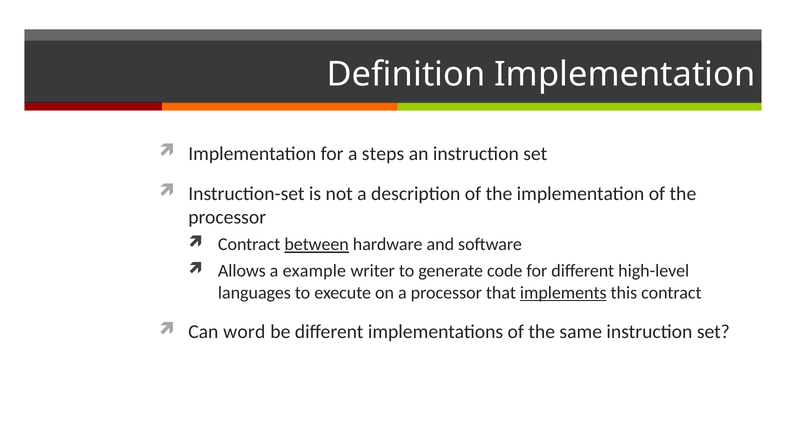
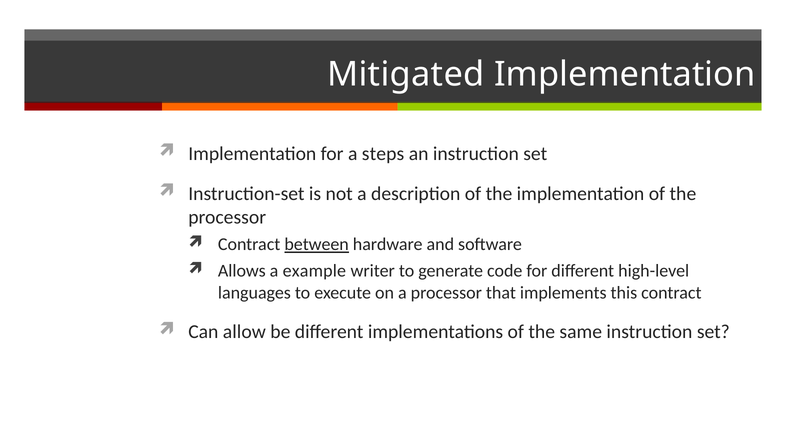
Definition: Definition -> Mitigated
implements underline: present -> none
word: word -> allow
